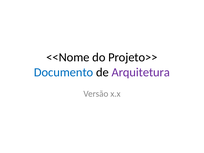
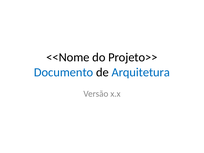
Arquitetura colour: purple -> blue
